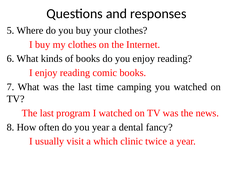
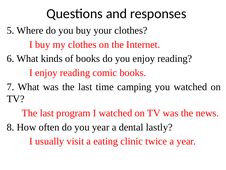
fancy: fancy -> lastly
which: which -> eating
